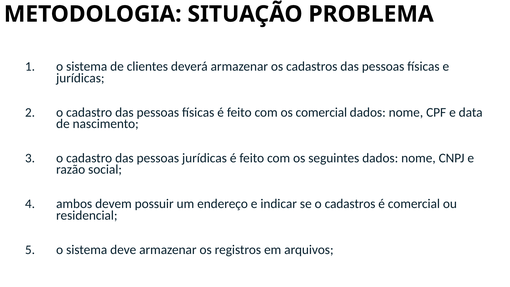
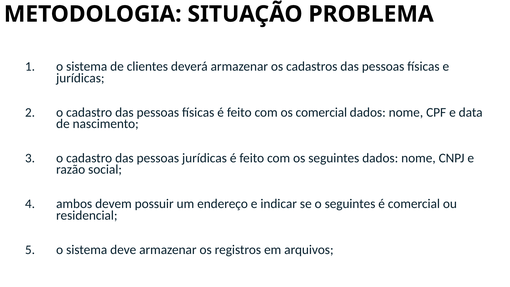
o cadastros: cadastros -> seguintes
